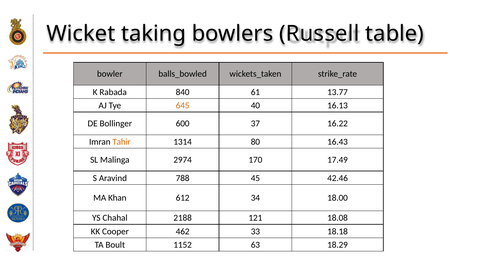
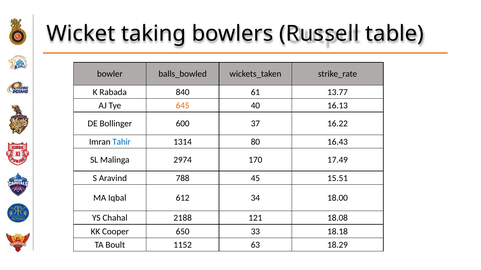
Tahir colour: orange -> blue
42.46: 42.46 -> 15.51
Khan: Khan -> Iqbal
462: 462 -> 650
